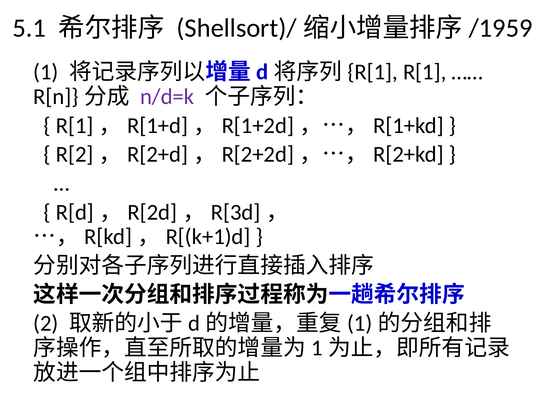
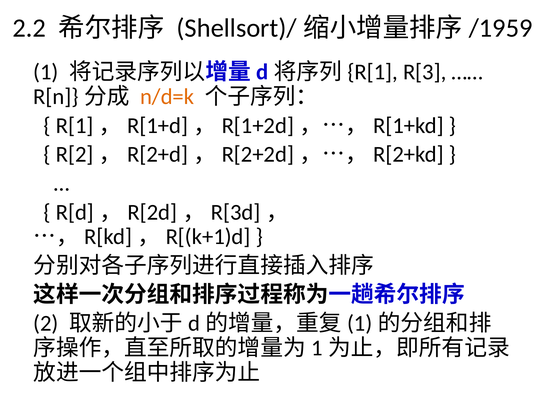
5.1: 5.1 -> 2.2
R[1: R[1 -> R[3
n/d=k colour: purple -> orange
